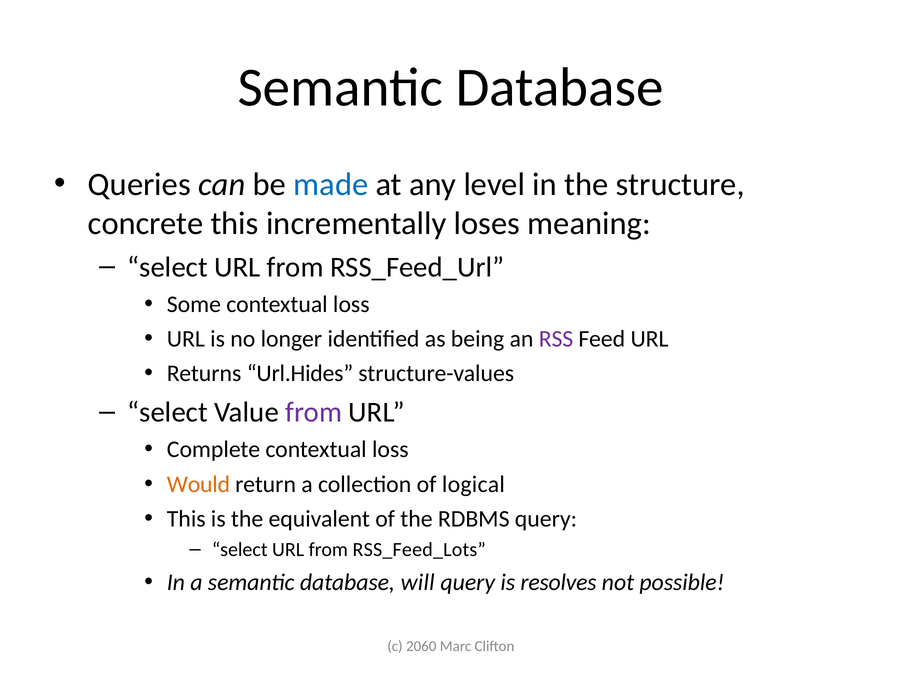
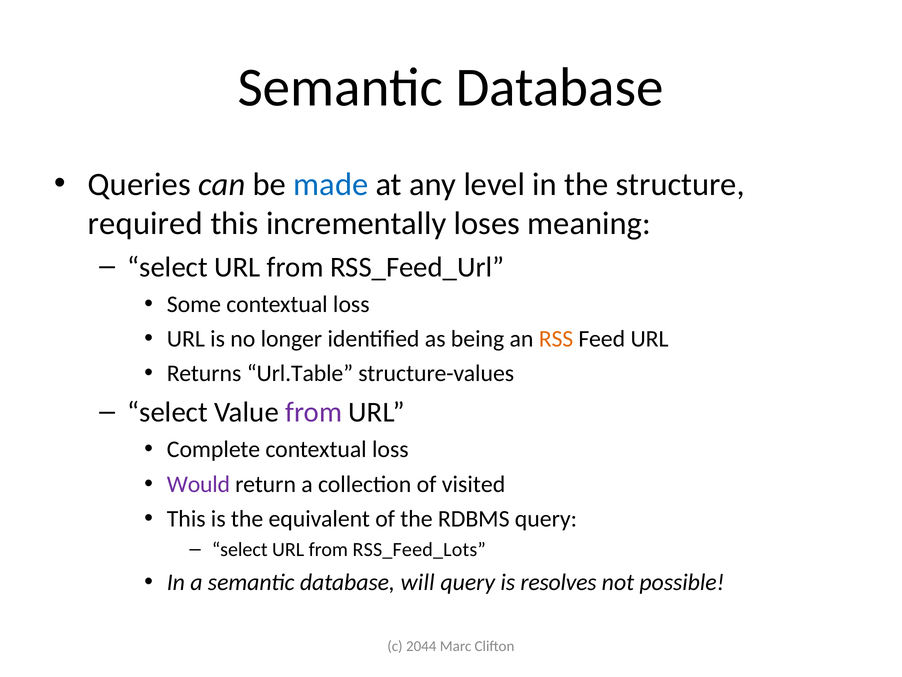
concrete: concrete -> required
RSS colour: purple -> orange
Url.Hides: Url.Hides -> Url.Table
Would colour: orange -> purple
logical: logical -> visited
2060: 2060 -> 2044
